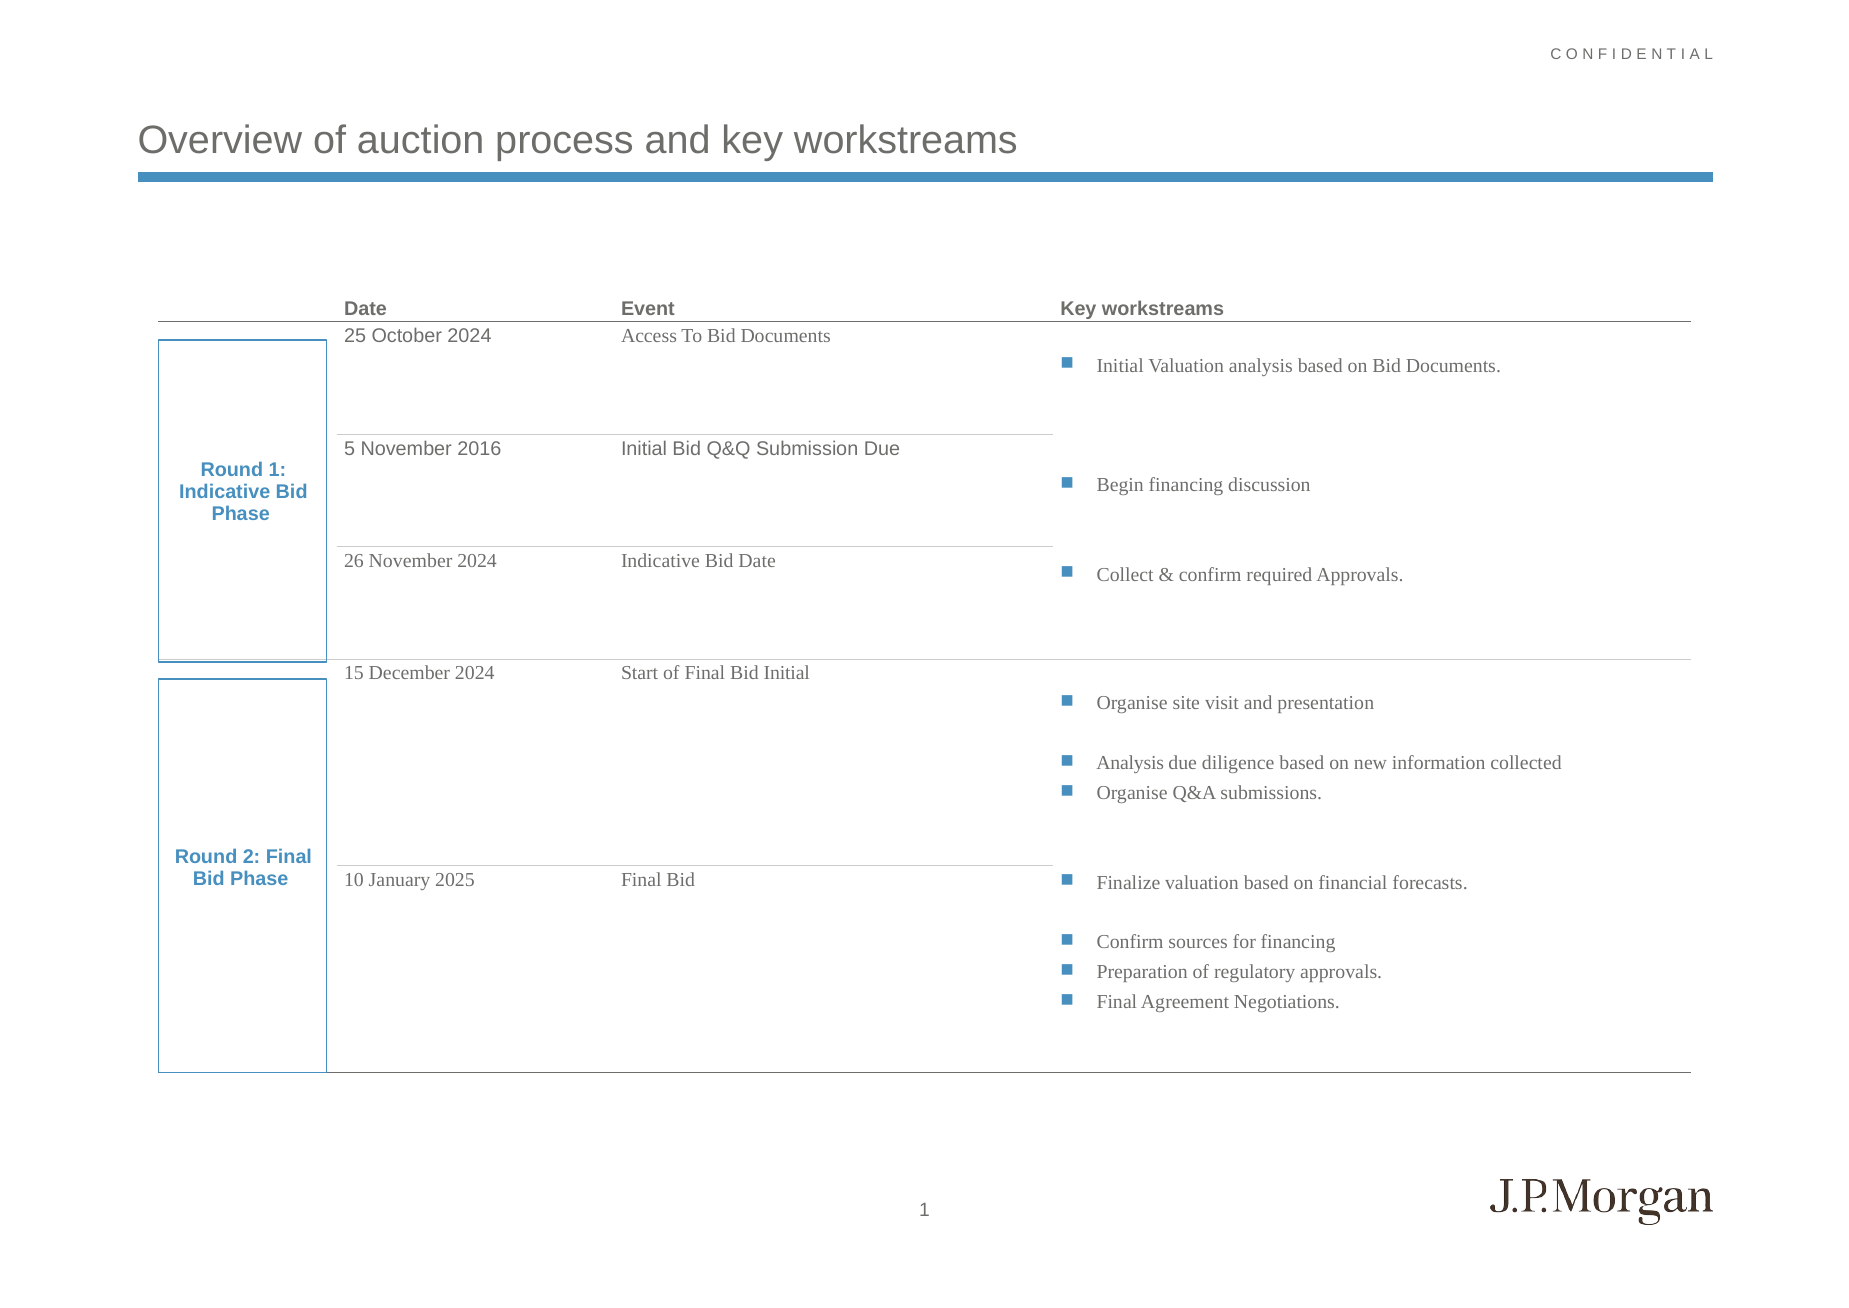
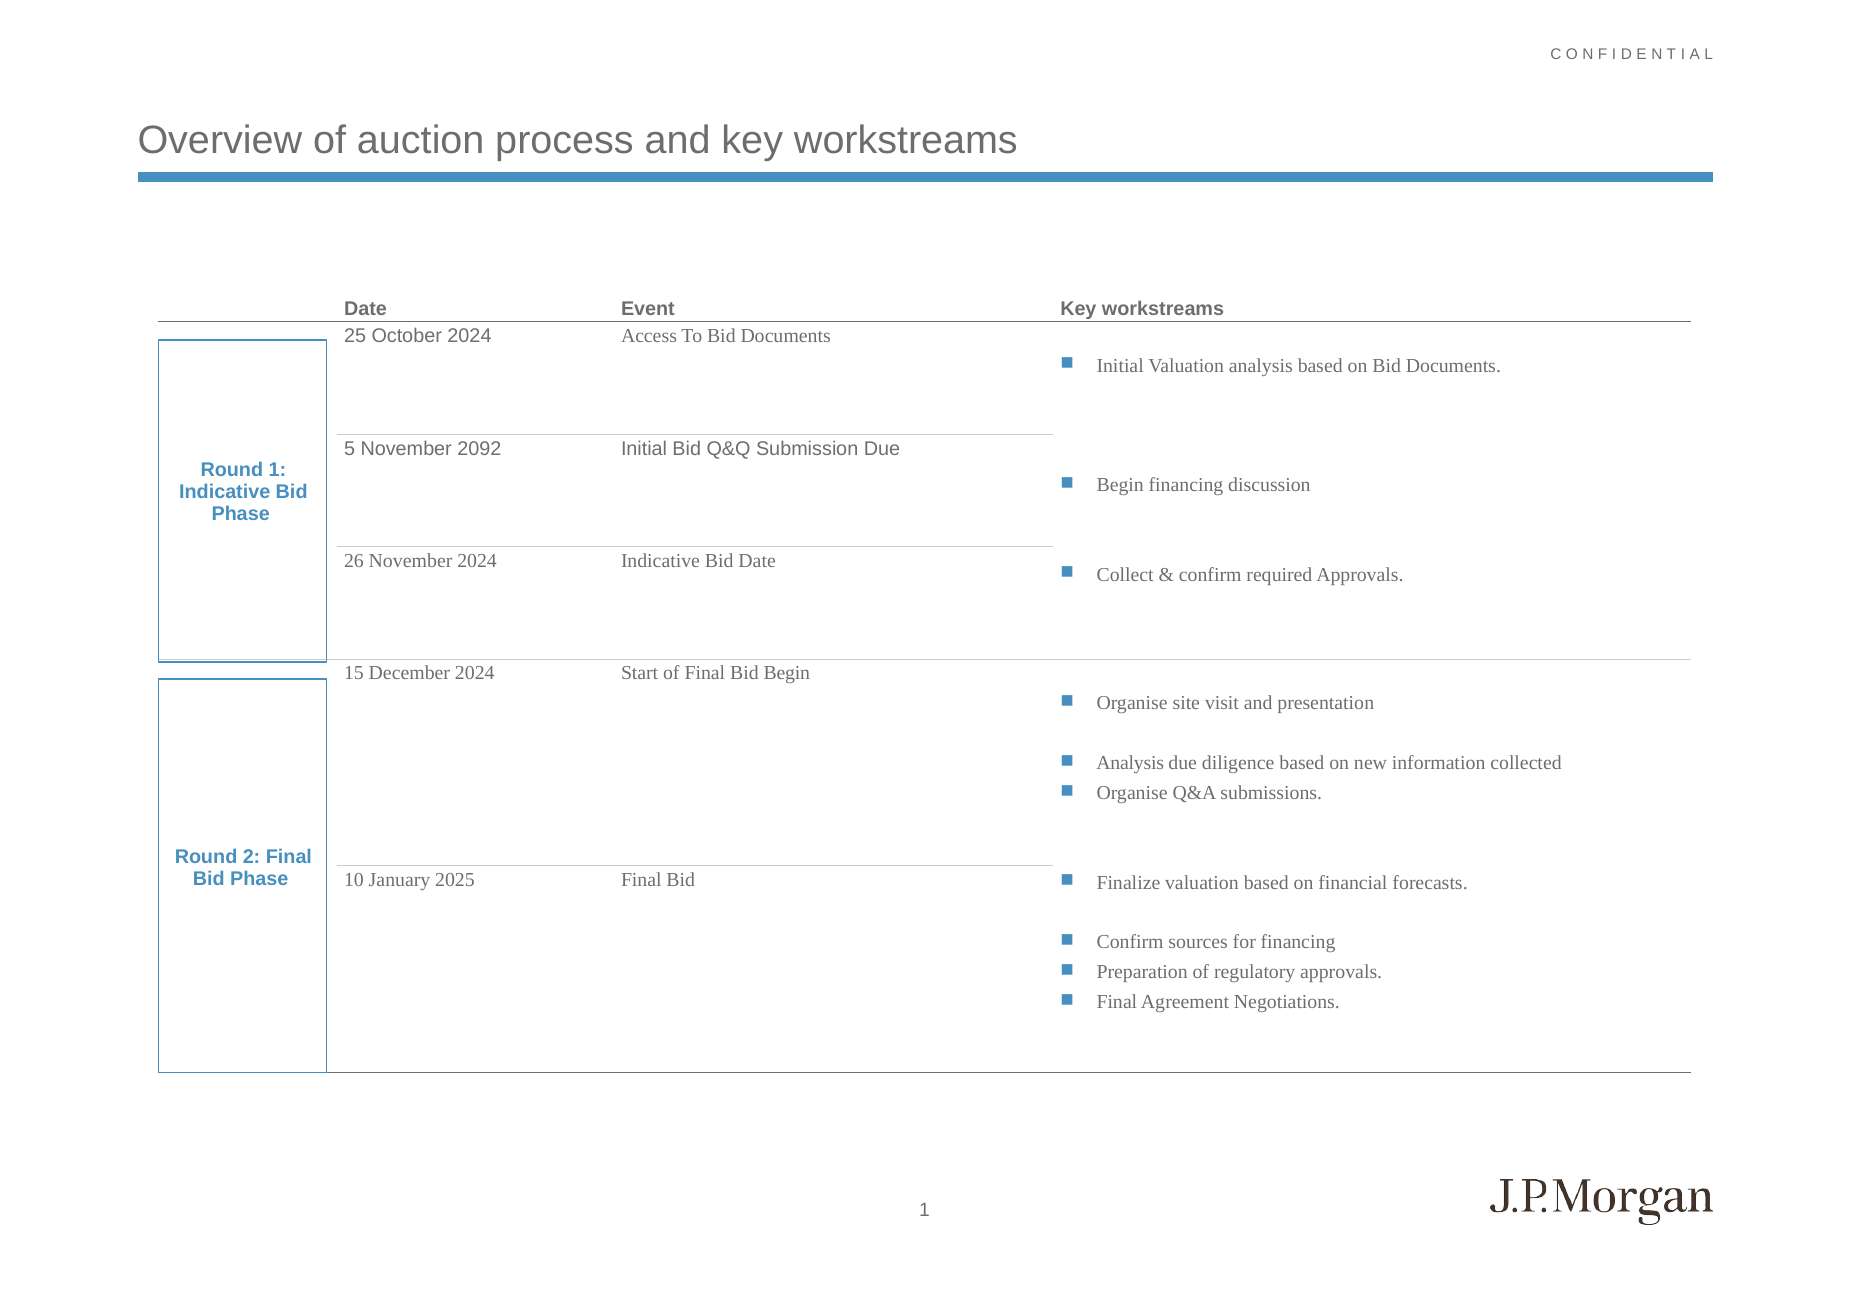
2016: 2016 -> 2092
Bid Initial: Initial -> Begin
